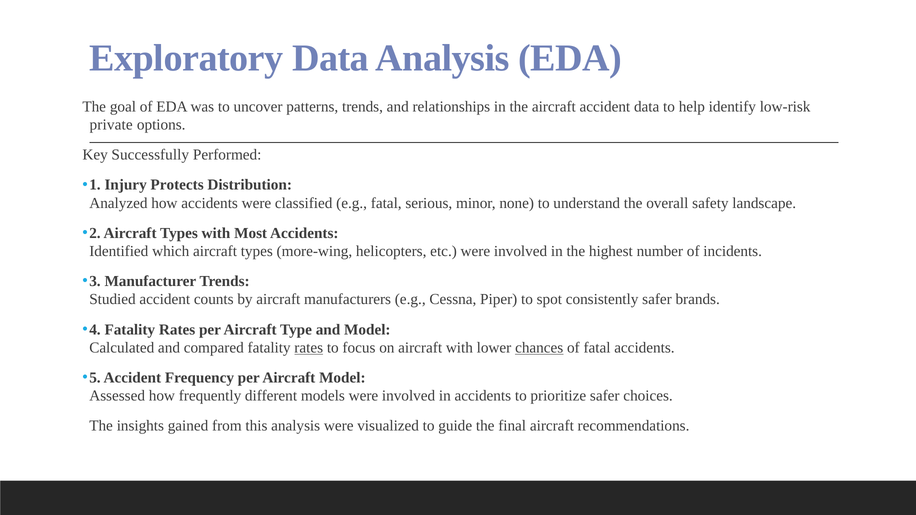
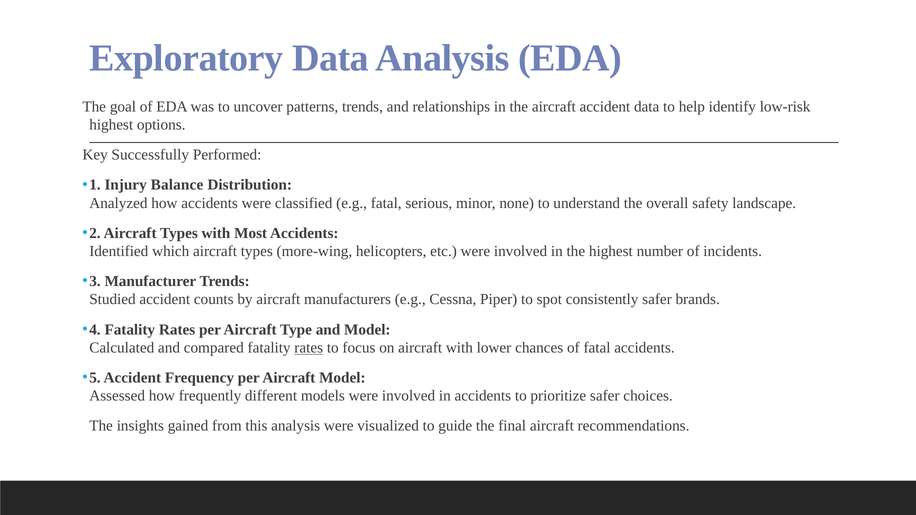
private at (111, 125): private -> highest
Protects: Protects -> Balance
chances underline: present -> none
